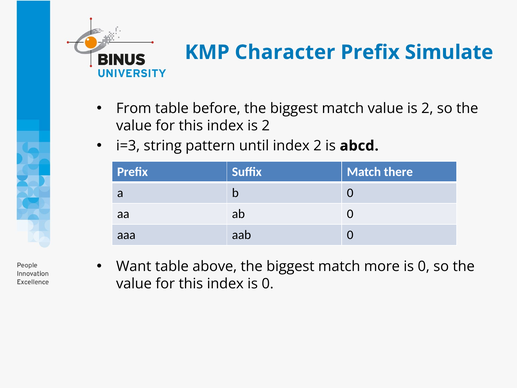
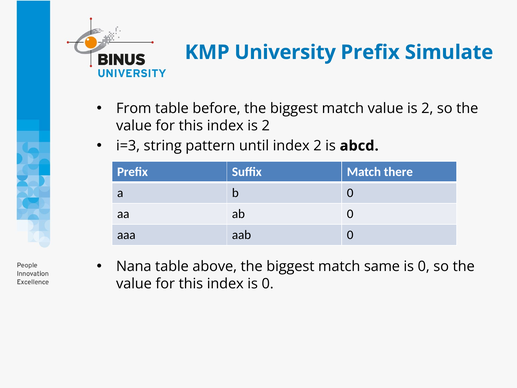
Character: Character -> University
Want: Want -> Nana
more: more -> same
